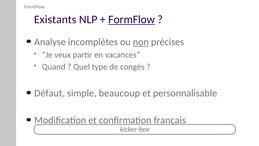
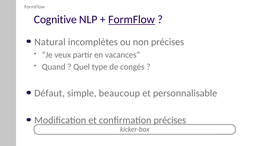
Existants: Existants -> Cognitive
Analyse: Analyse -> Natural
non underline: present -> none
confirmation français: français -> précises
